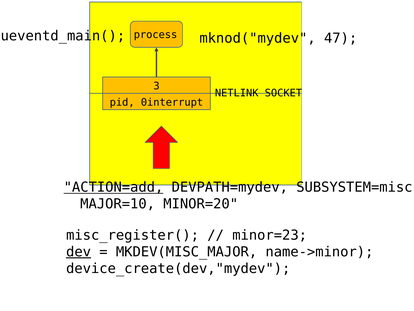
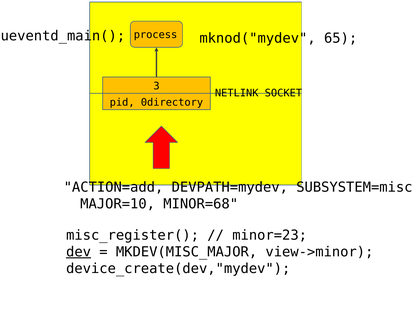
47: 47 -> 65
0interrupt: 0interrupt -> 0directory
ACTION=add underline: present -> none
MINOR=20: MINOR=20 -> MINOR=68
name->minor: name->minor -> view->minor
